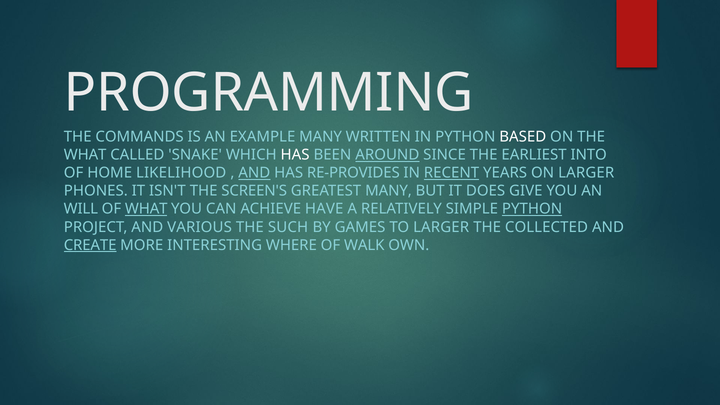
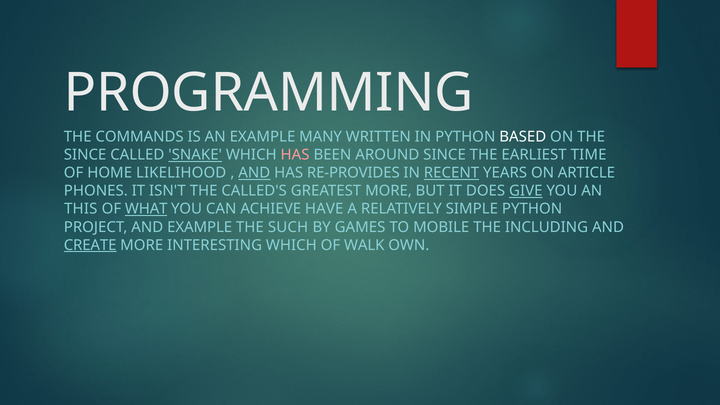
WHAT at (85, 155): WHAT -> SINCE
SNAKE underline: none -> present
HAS at (295, 155) colour: white -> pink
AROUND underline: present -> none
INTO: INTO -> TIME
ON LARGER: LARGER -> ARTICLE
SCREEN'S: SCREEN'S -> CALLED'S
GREATEST MANY: MANY -> MORE
GIVE underline: none -> present
WILL: WILL -> THIS
PYTHON at (532, 209) underline: present -> none
AND VARIOUS: VARIOUS -> EXAMPLE
TO LARGER: LARGER -> MOBILE
COLLECTED: COLLECTED -> INCLUDING
INTERESTING WHERE: WHERE -> WHICH
